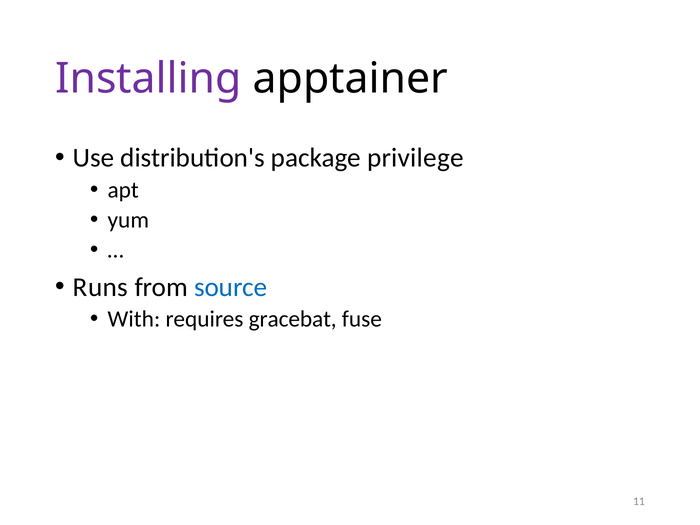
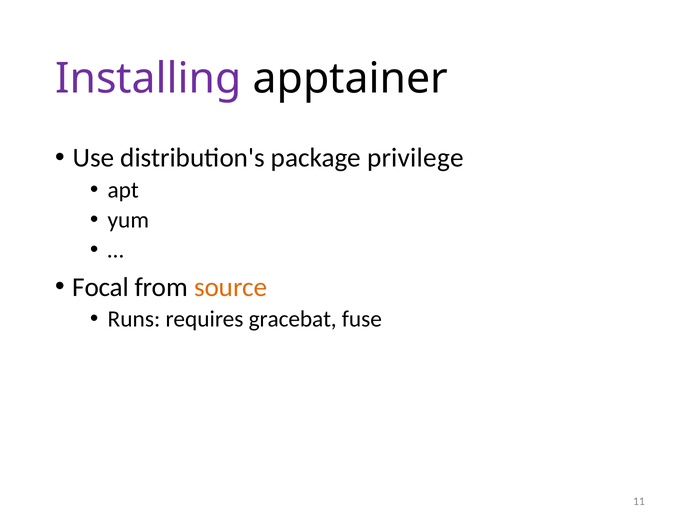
Runs: Runs -> Focal
source colour: blue -> orange
With: With -> Runs
